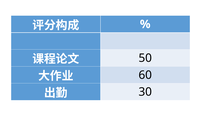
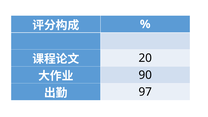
50: 50 -> 20
60: 60 -> 90
30: 30 -> 97
